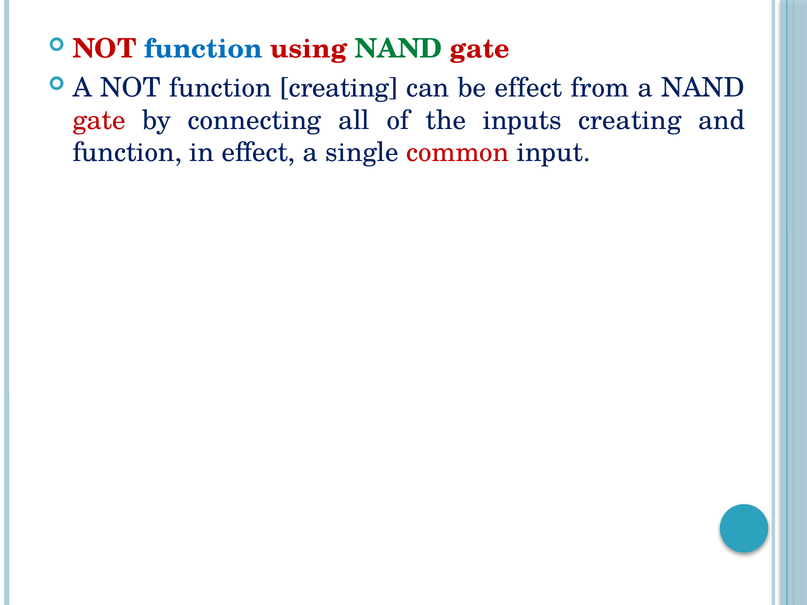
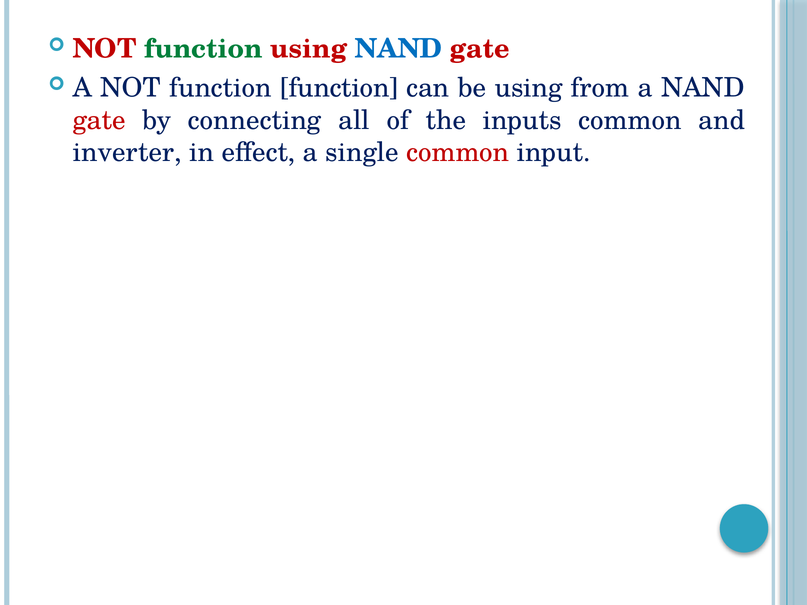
function at (203, 49) colour: blue -> green
NAND at (399, 49) colour: green -> blue
function creating: creating -> function
be effect: effect -> using
inputs creating: creating -> common
function at (127, 152): function -> inverter
